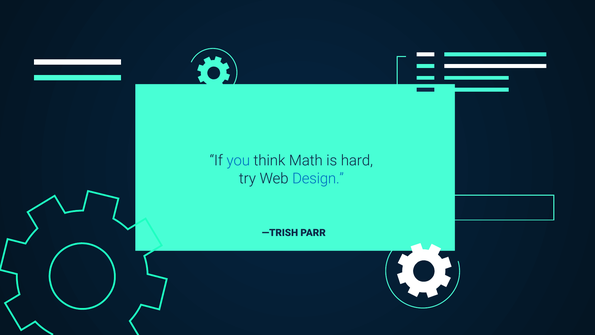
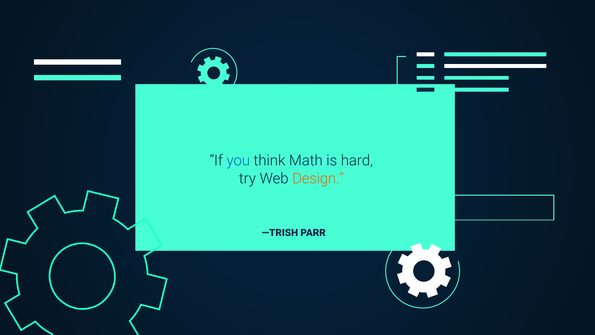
Design colour: blue -> orange
